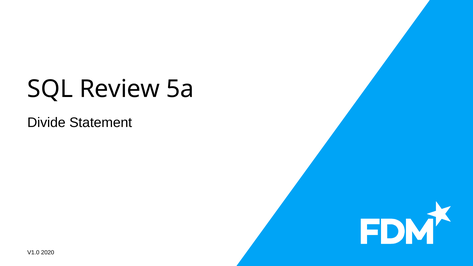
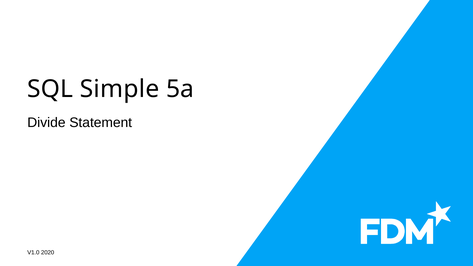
Review: Review -> Simple
